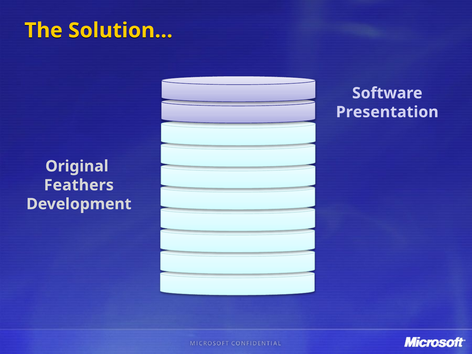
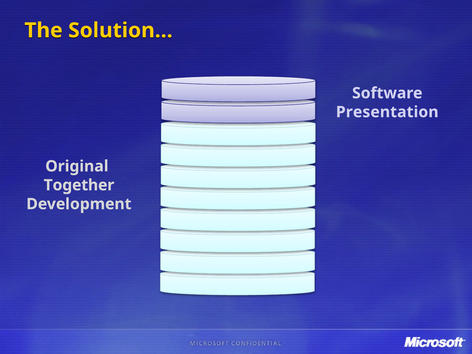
Feathers: Feathers -> Together
